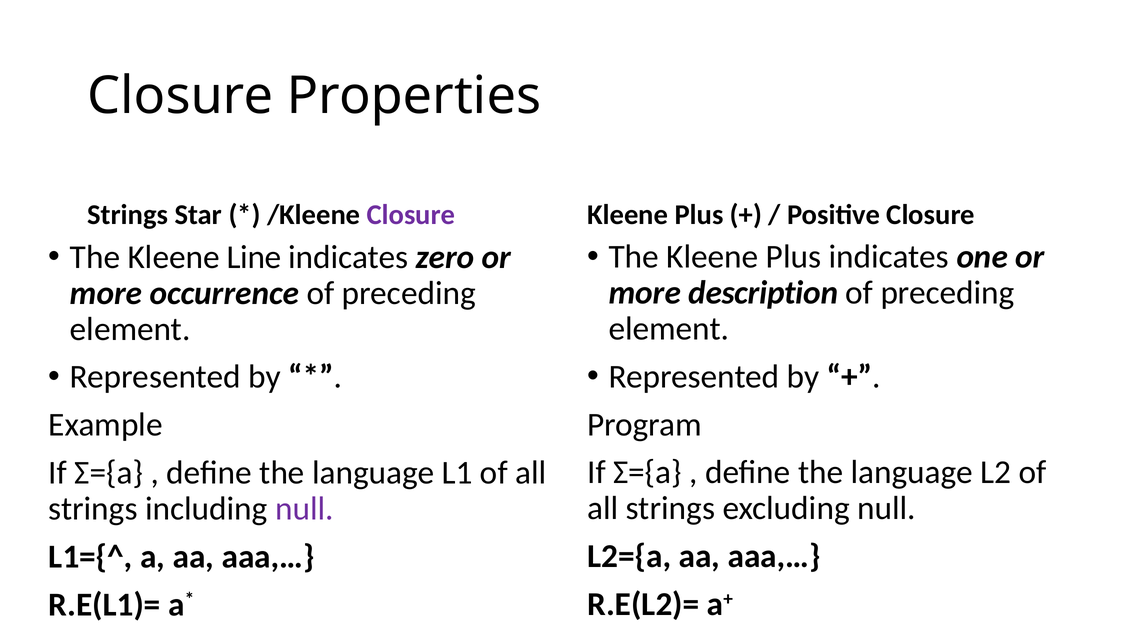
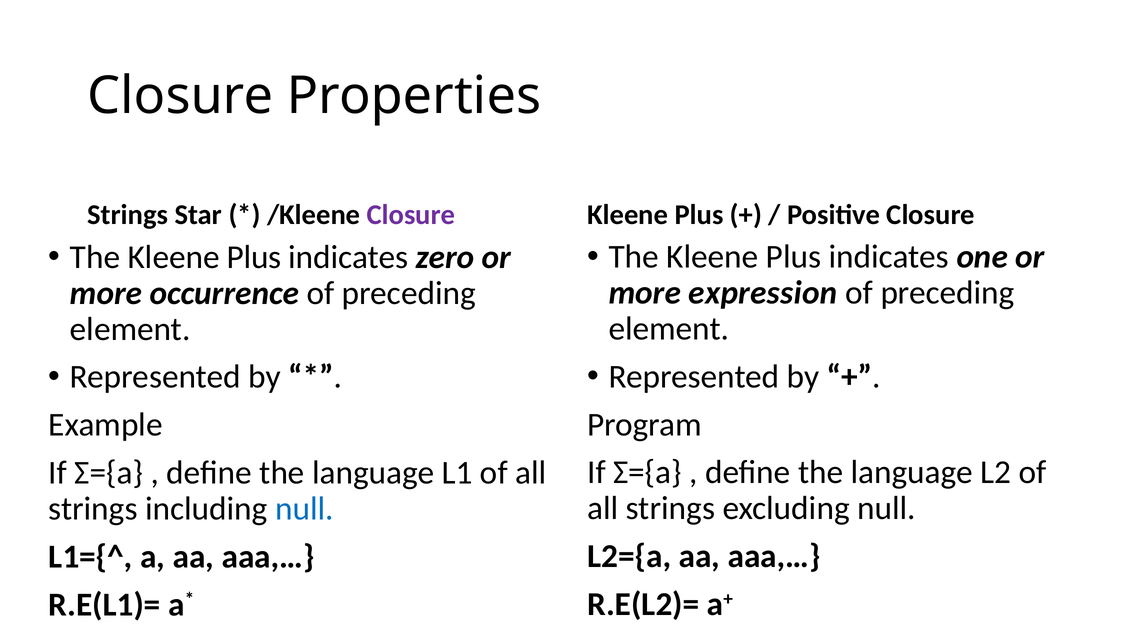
Line at (254, 257): Line -> Plus
description: description -> expression
null at (304, 509) colour: purple -> blue
